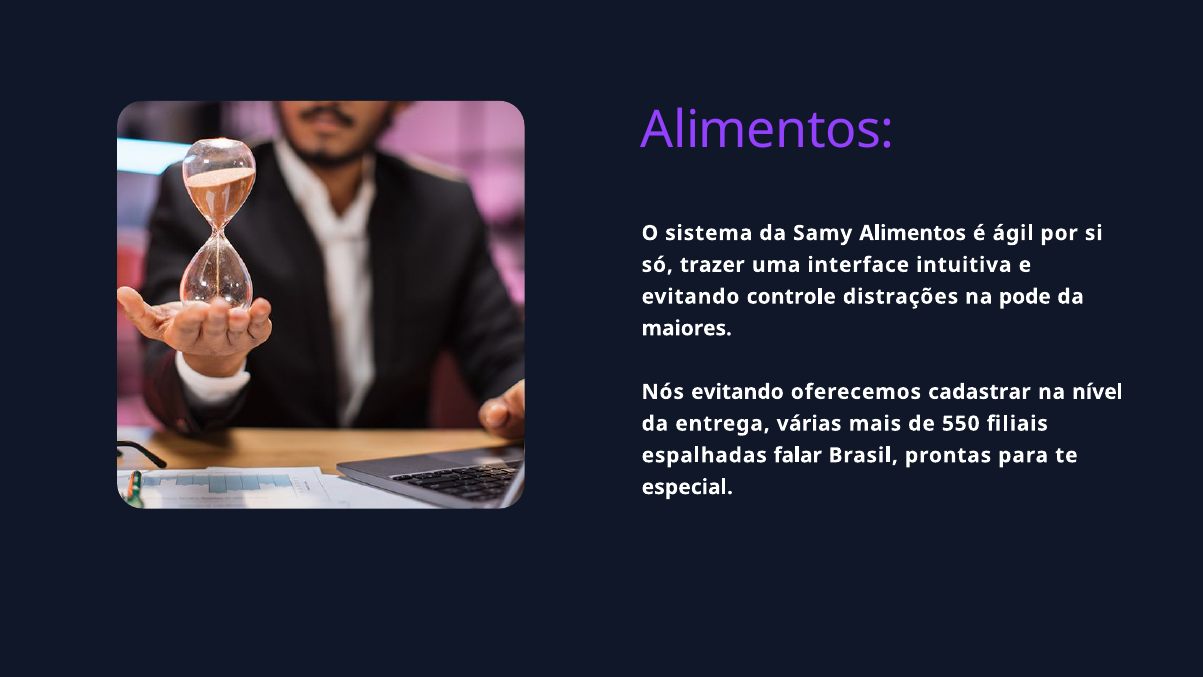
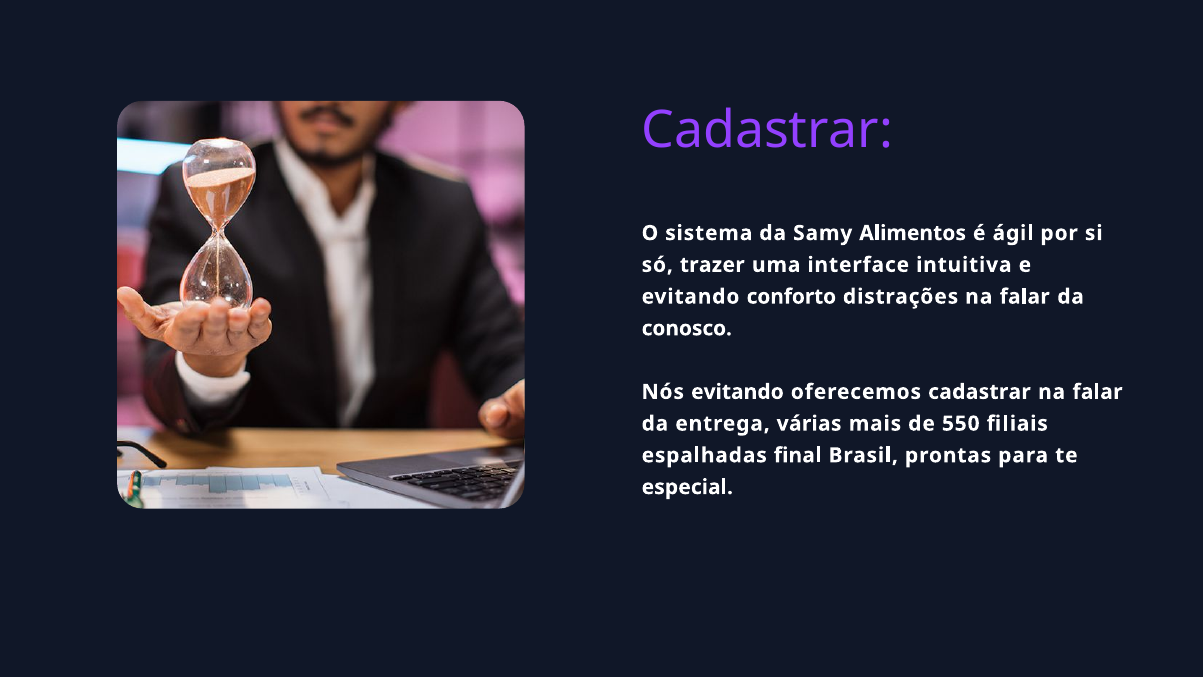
Alimentos at (768, 130): Alimentos -> Cadastrar
controle: controle -> conforto
distrações na pode: pode -> falar
maiores: maiores -> conosco
nível at (1098, 392): nível -> falar
falar: falar -> final
